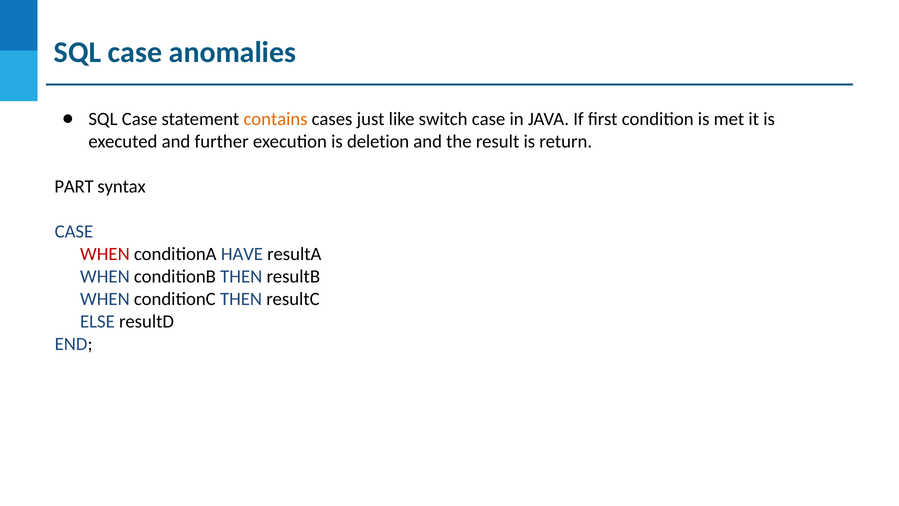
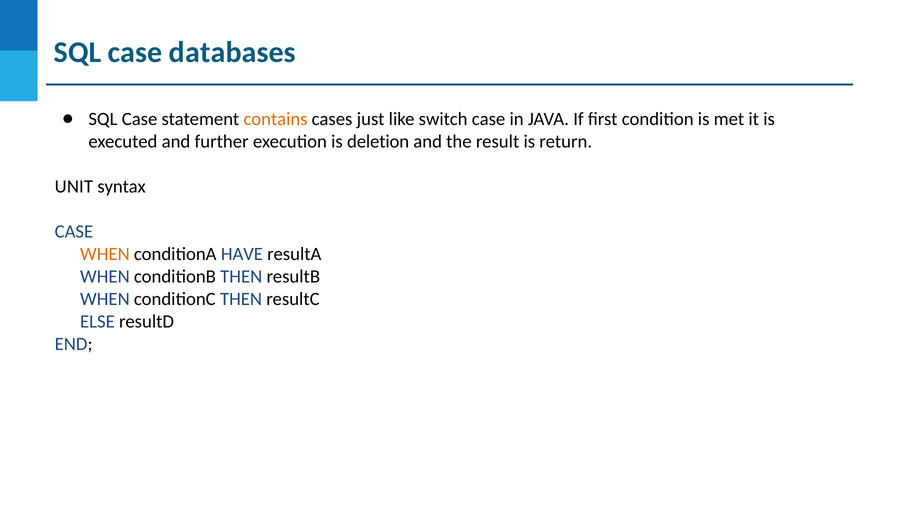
anomalies: anomalies -> databases
PART: PART -> UNIT
WHEN at (105, 254) colour: red -> orange
